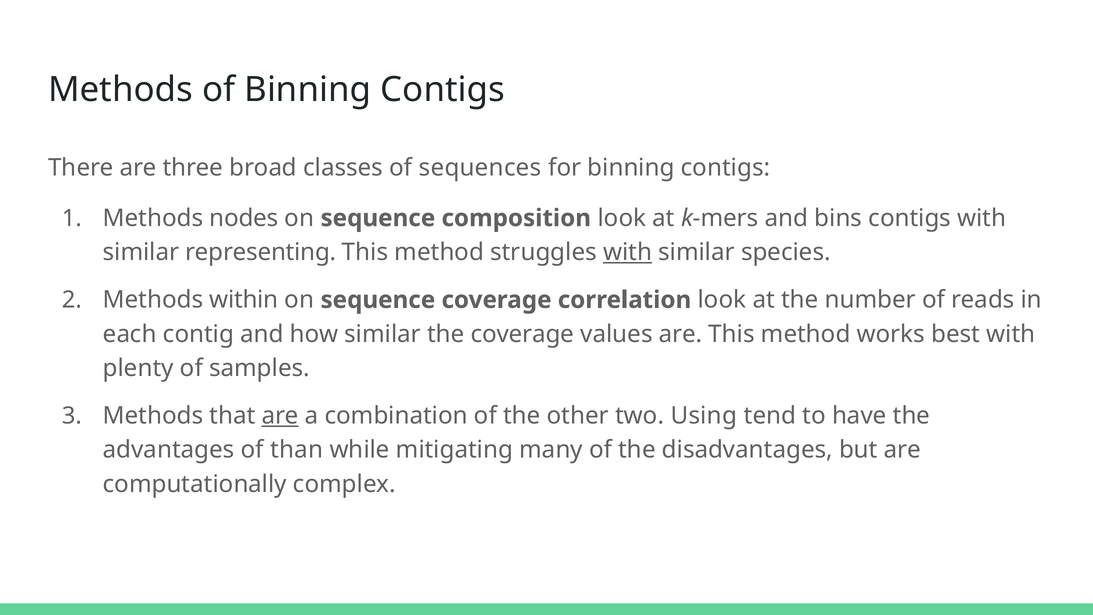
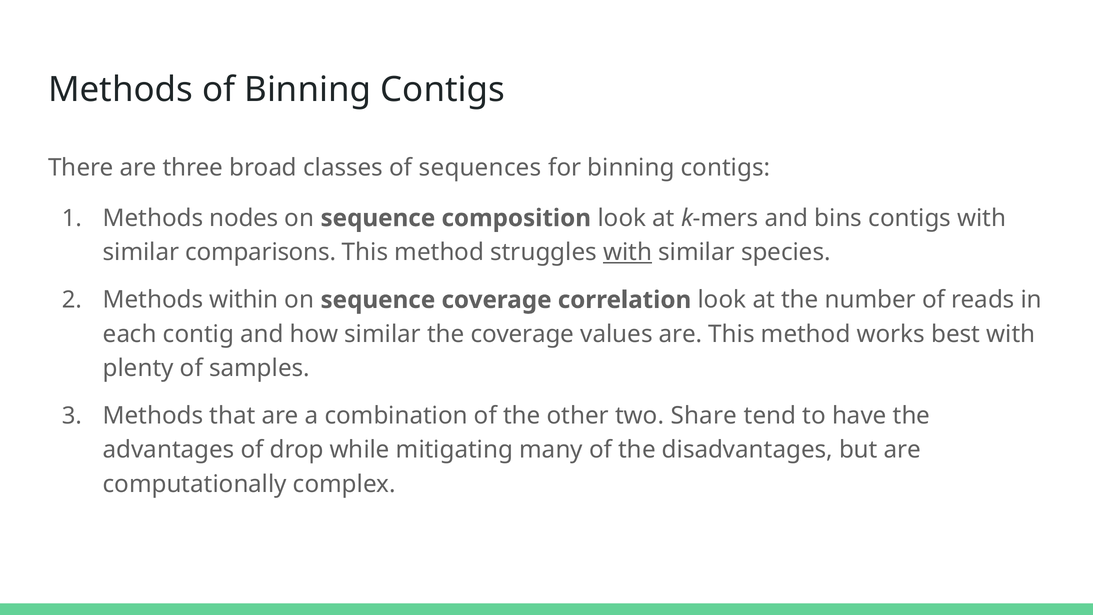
representing: representing -> comparisons
are at (280, 416) underline: present -> none
Using: Using -> Share
than: than -> drop
